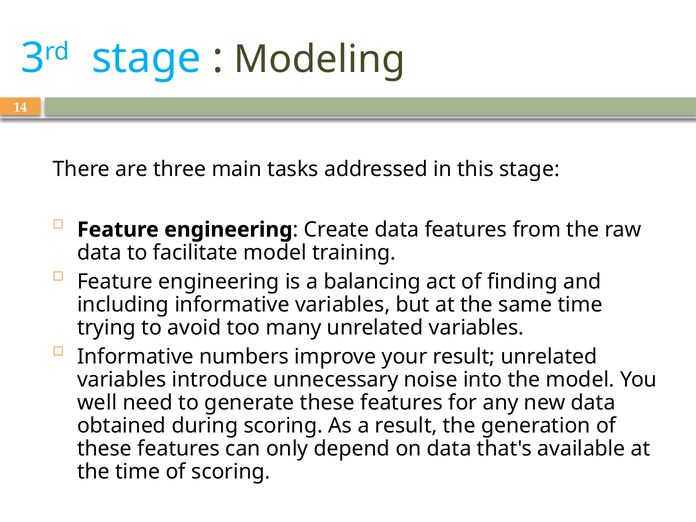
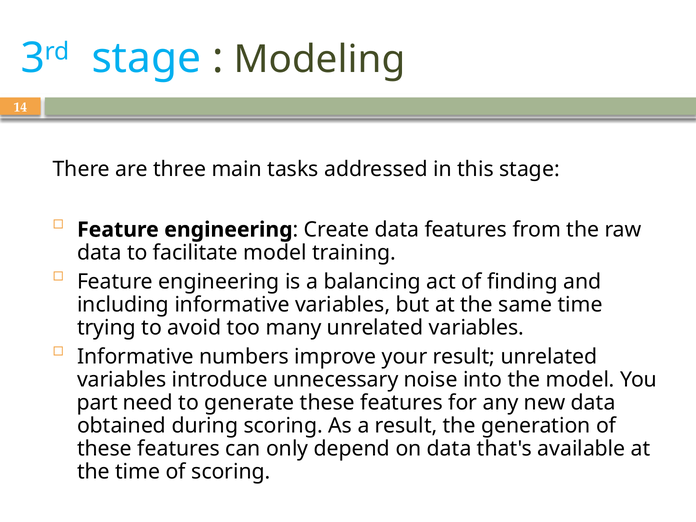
well: well -> part
